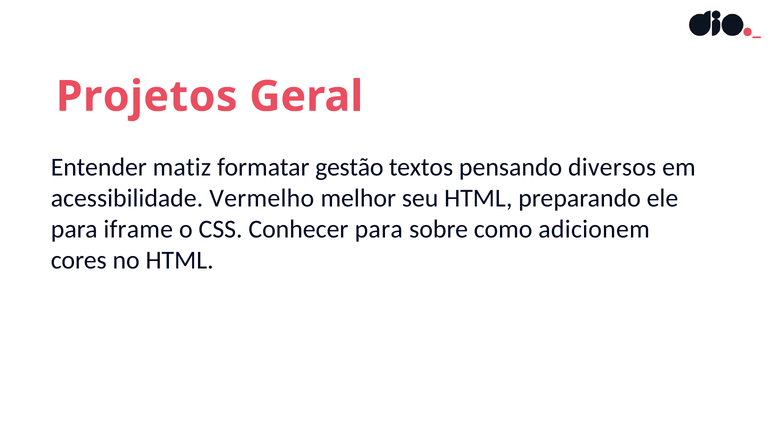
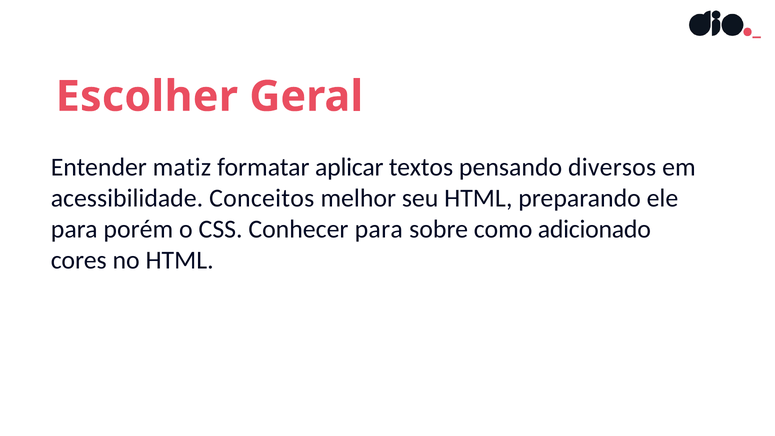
Projetos: Projetos -> Escolher
gestão: gestão -> aplicar
Vermelho: Vermelho -> Conceitos
iframe: iframe -> porém
adicionem: adicionem -> adicionado
